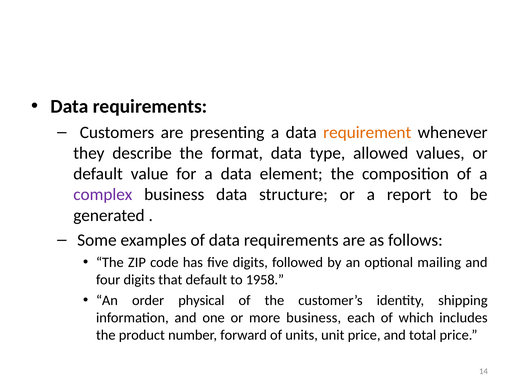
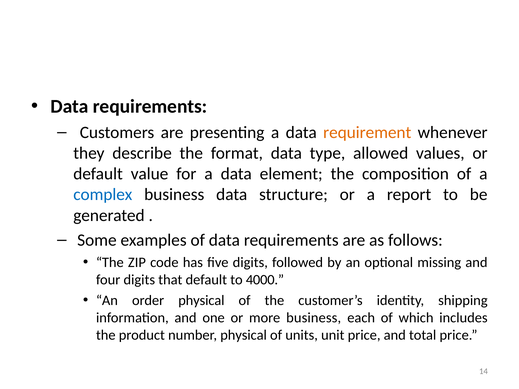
complex colour: purple -> blue
mailing: mailing -> missing
1958: 1958 -> 4000
number forward: forward -> physical
